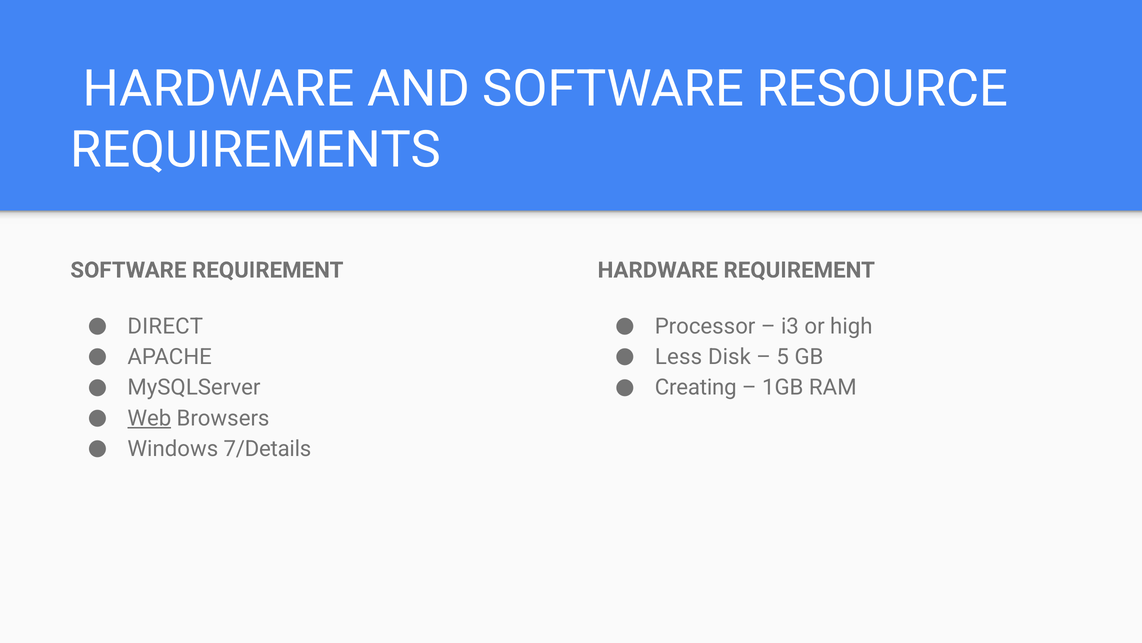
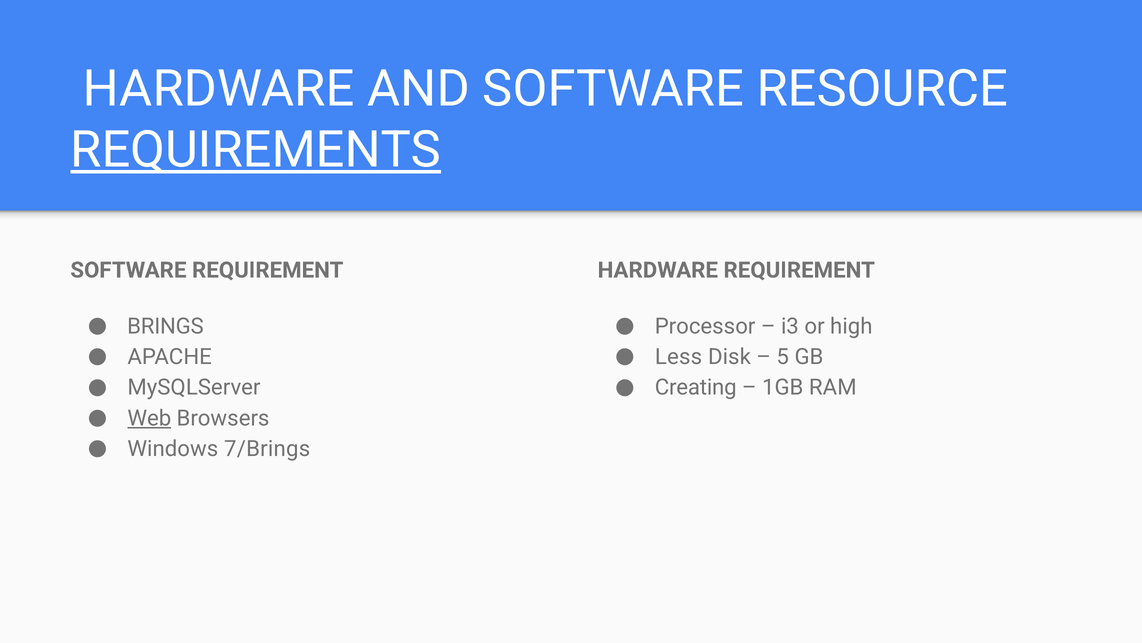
REQUIREMENTS underline: none -> present
DIRECT: DIRECT -> BRINGS
7/Details: 7/Details -> 7/Brings
